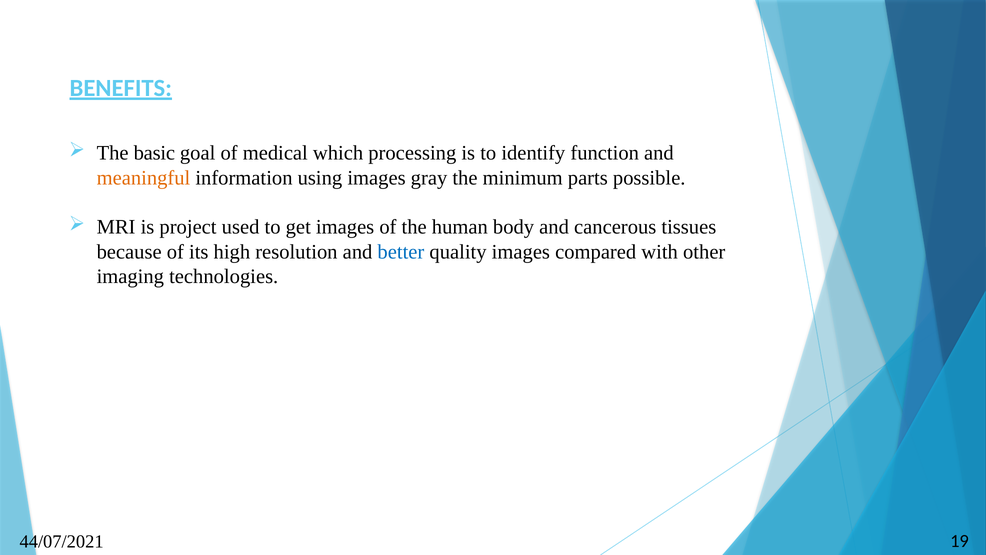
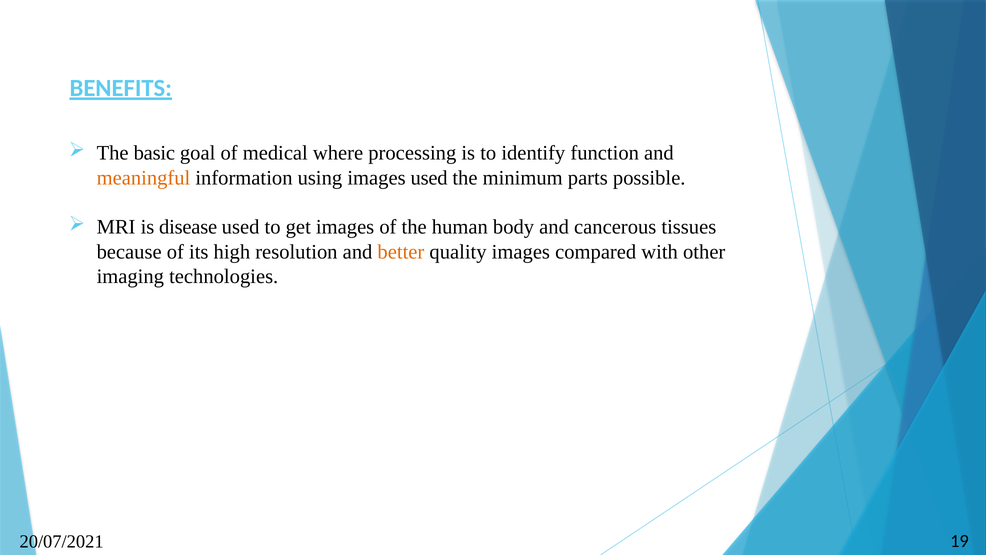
which: which -> where
images gray: gray -> used
project: project -> disease
better colour: blue -> orange
44/07/2021: 44/07/2021 -> 20/07/2021
